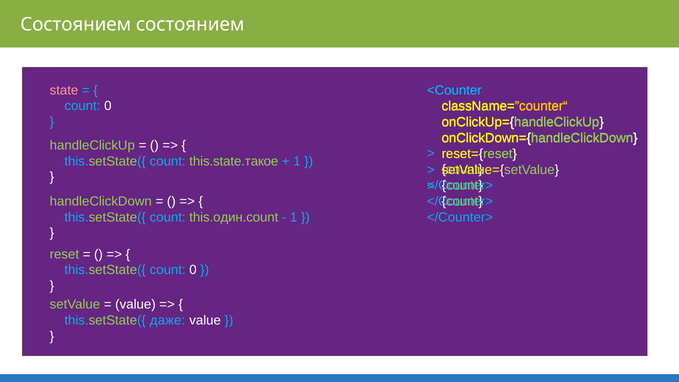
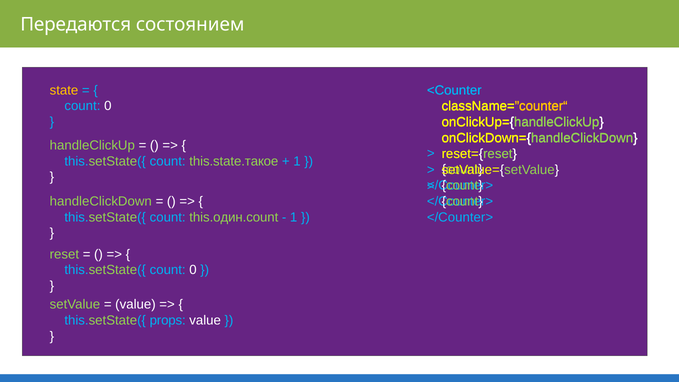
Состоянием at (76, 25): Состоянием -> Передаются
state colour: pink -> yellow
даже: даже -> props
